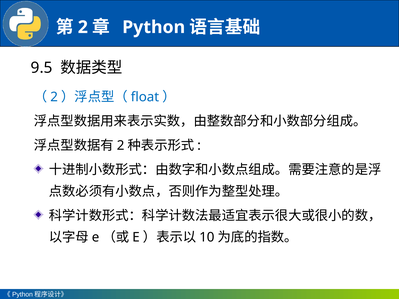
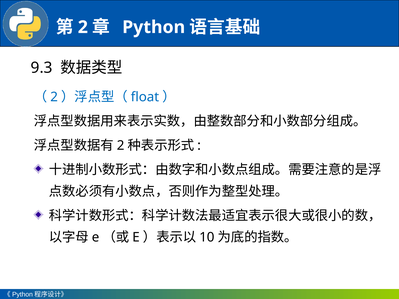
9.5: 9.5 -> 9.3
